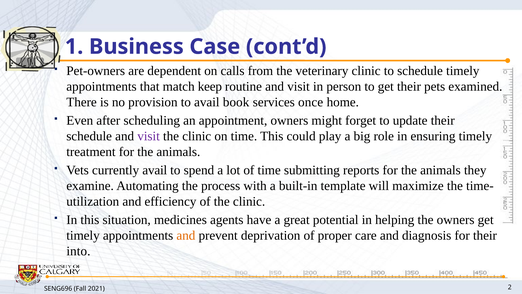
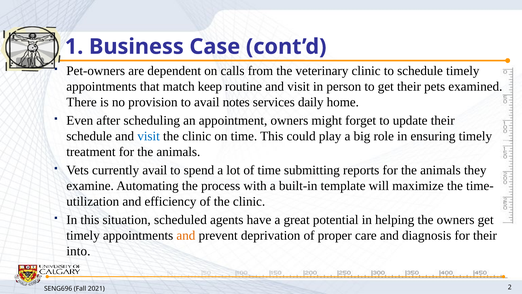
book: book -> notes
once: once -> daily
visit at (149, 136) colour: purple -> blue
medicines: medicines -> scheduled
